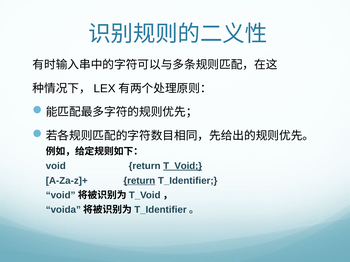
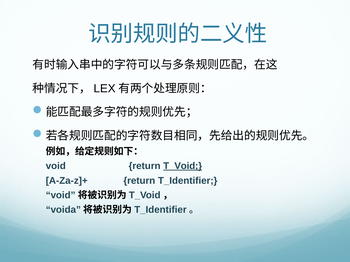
return at (139, 181) underline: present -> none
